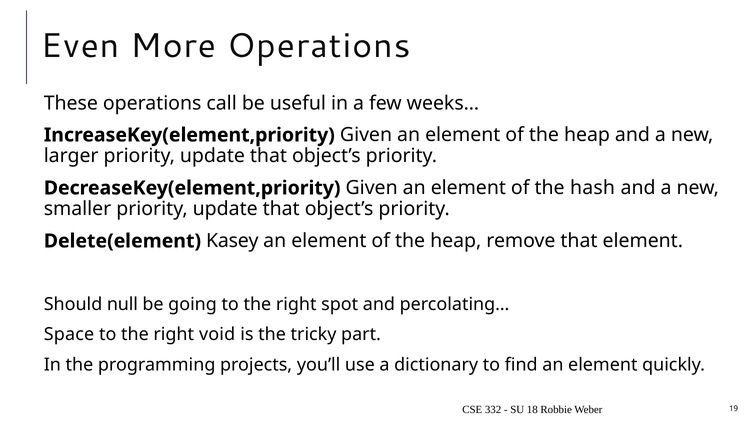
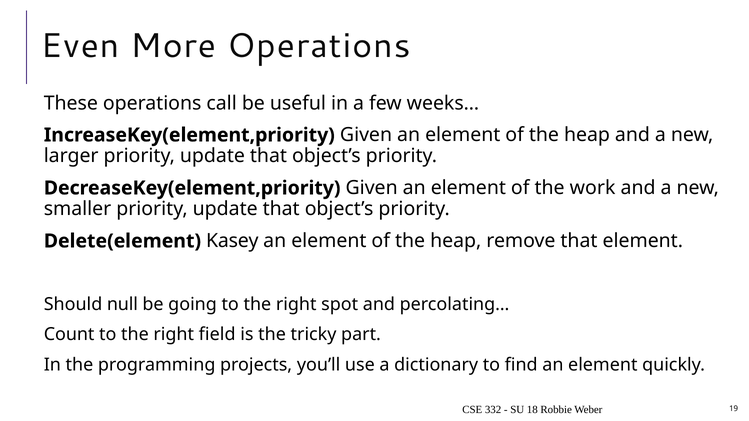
hash: hash -> work
Space: Space -> Count
void: void -> field
